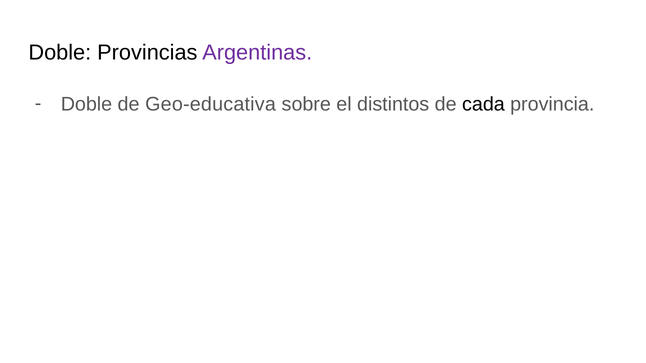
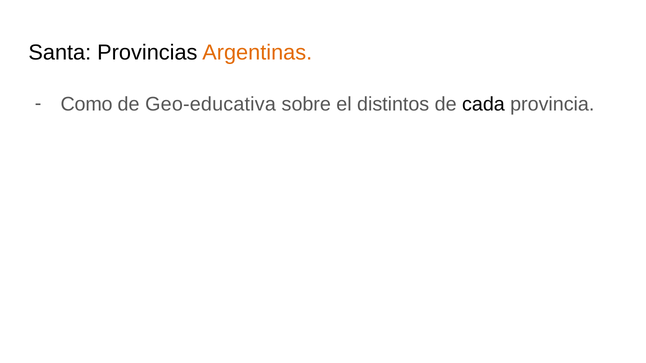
Doble at (60, 52): Doble -> Santa
Argentinas colour: purple -> orange
Doble at (86, 105): Doble -> Como
